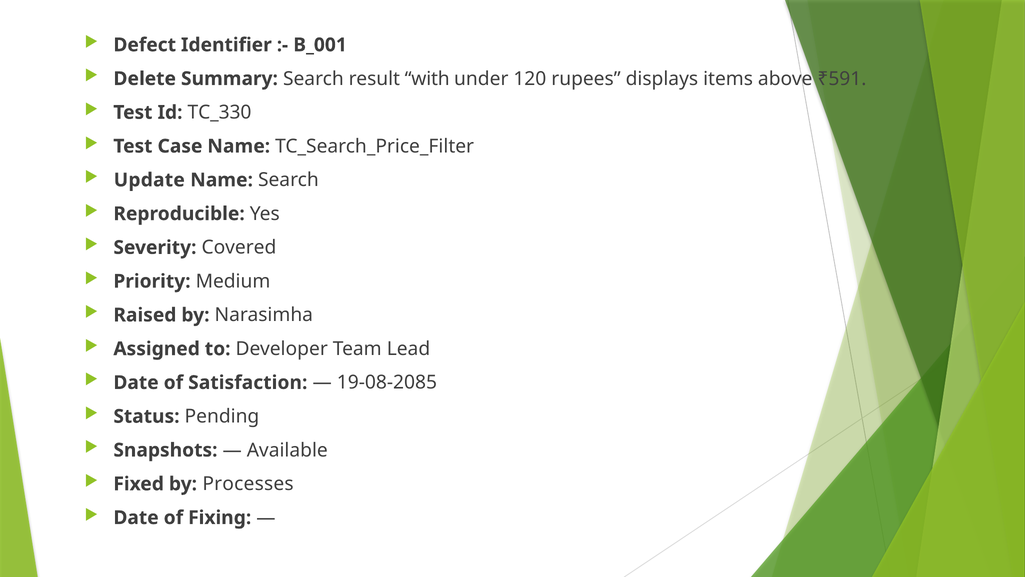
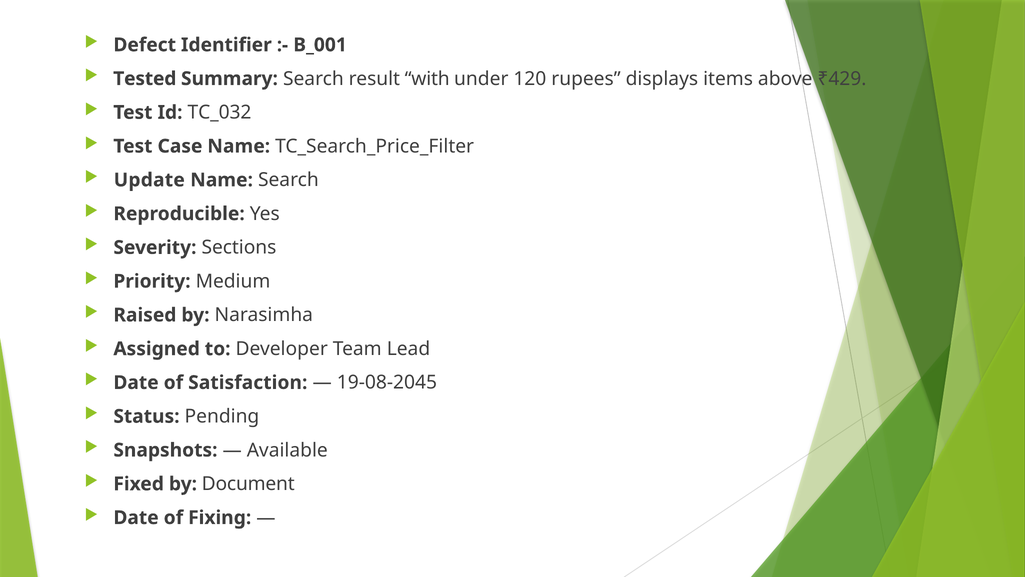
Delete: Delete -> Tested
₹591: ₹591 -> ₹429
TC_330: TC_330 -> TC_032
Covered: Covered -> Sections
19-08-2085: 19-08-2085 -> 19-08-2045
Processes: Processes -> Document
